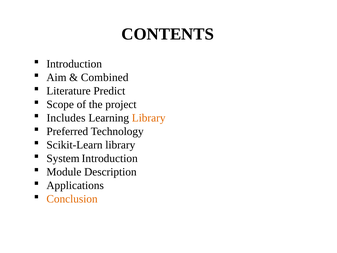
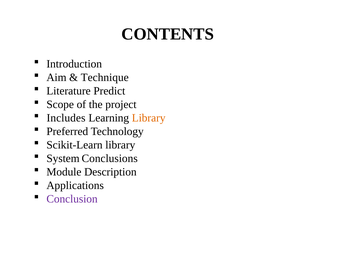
Combined: Combined -> Technique
System Introduction: Introduction -> Conclusions
Conclusion colour: orange -> purple
